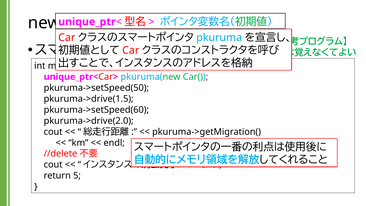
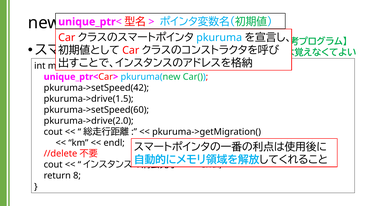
pkuruma->setSpeed(50: pkuruma->setSpeed(50 -> pkuruma->setSpeed(42
5: 5 -> 8
